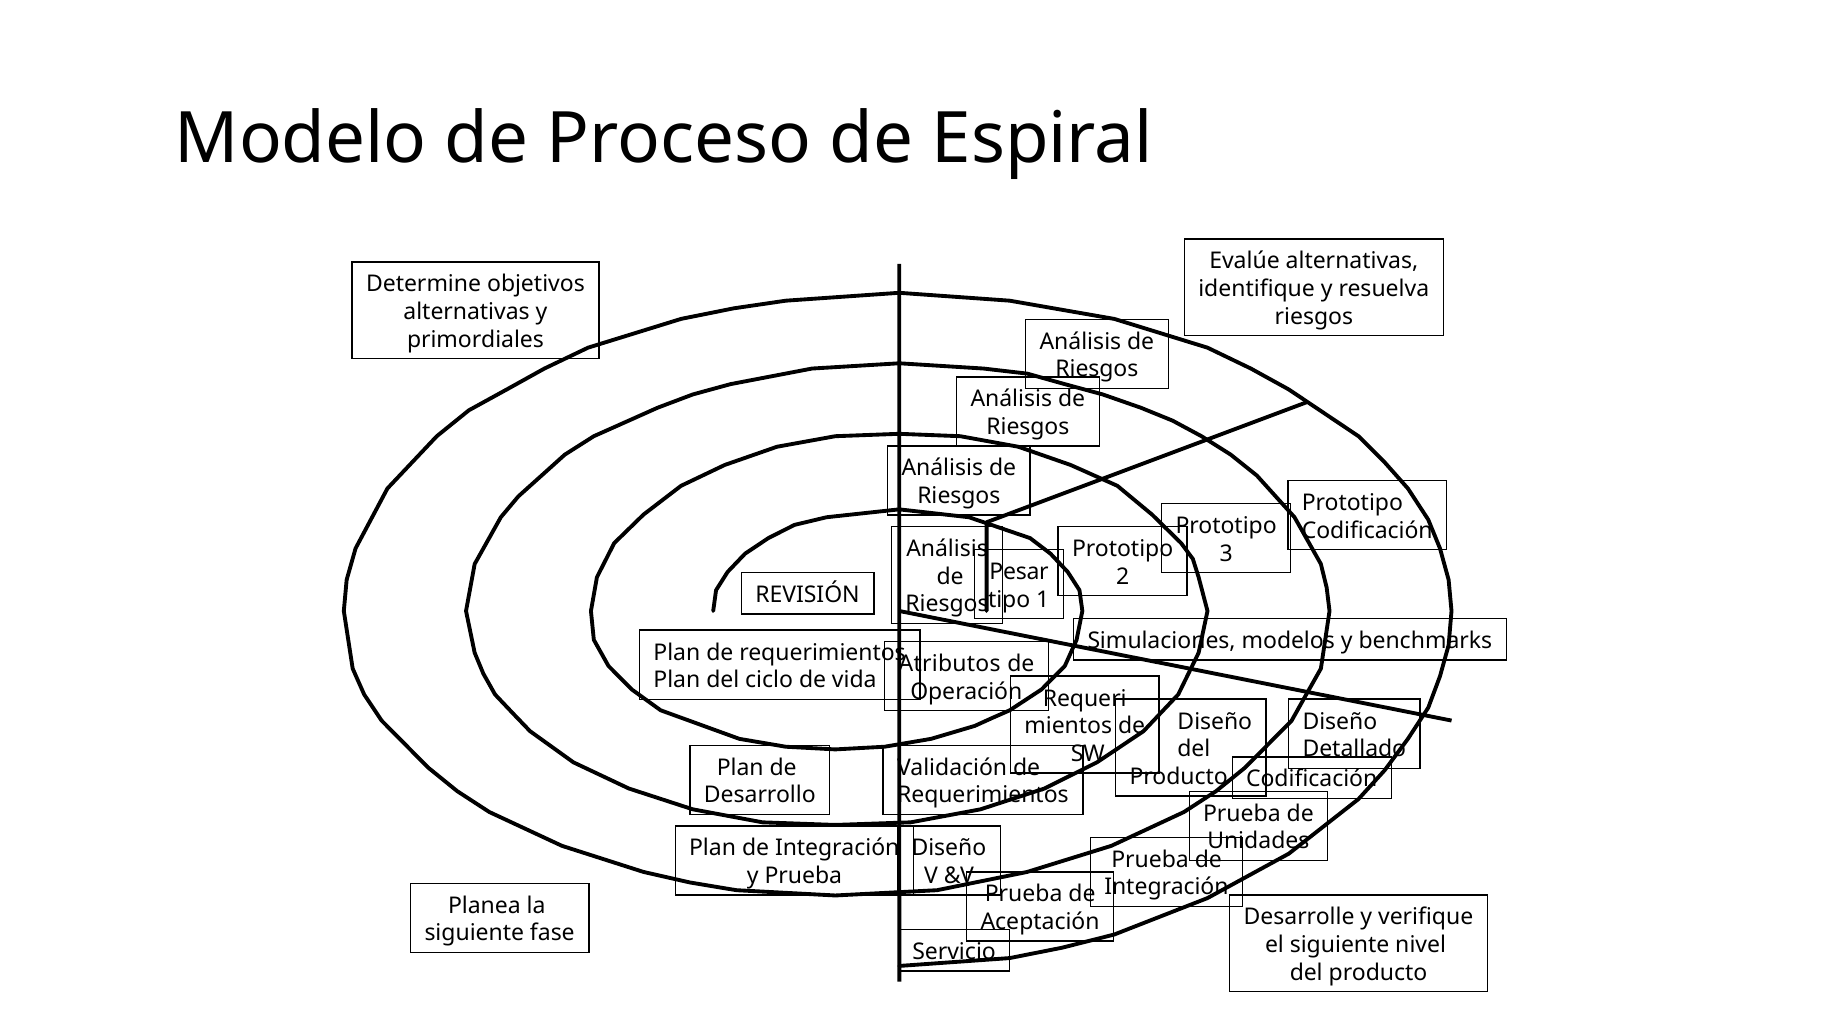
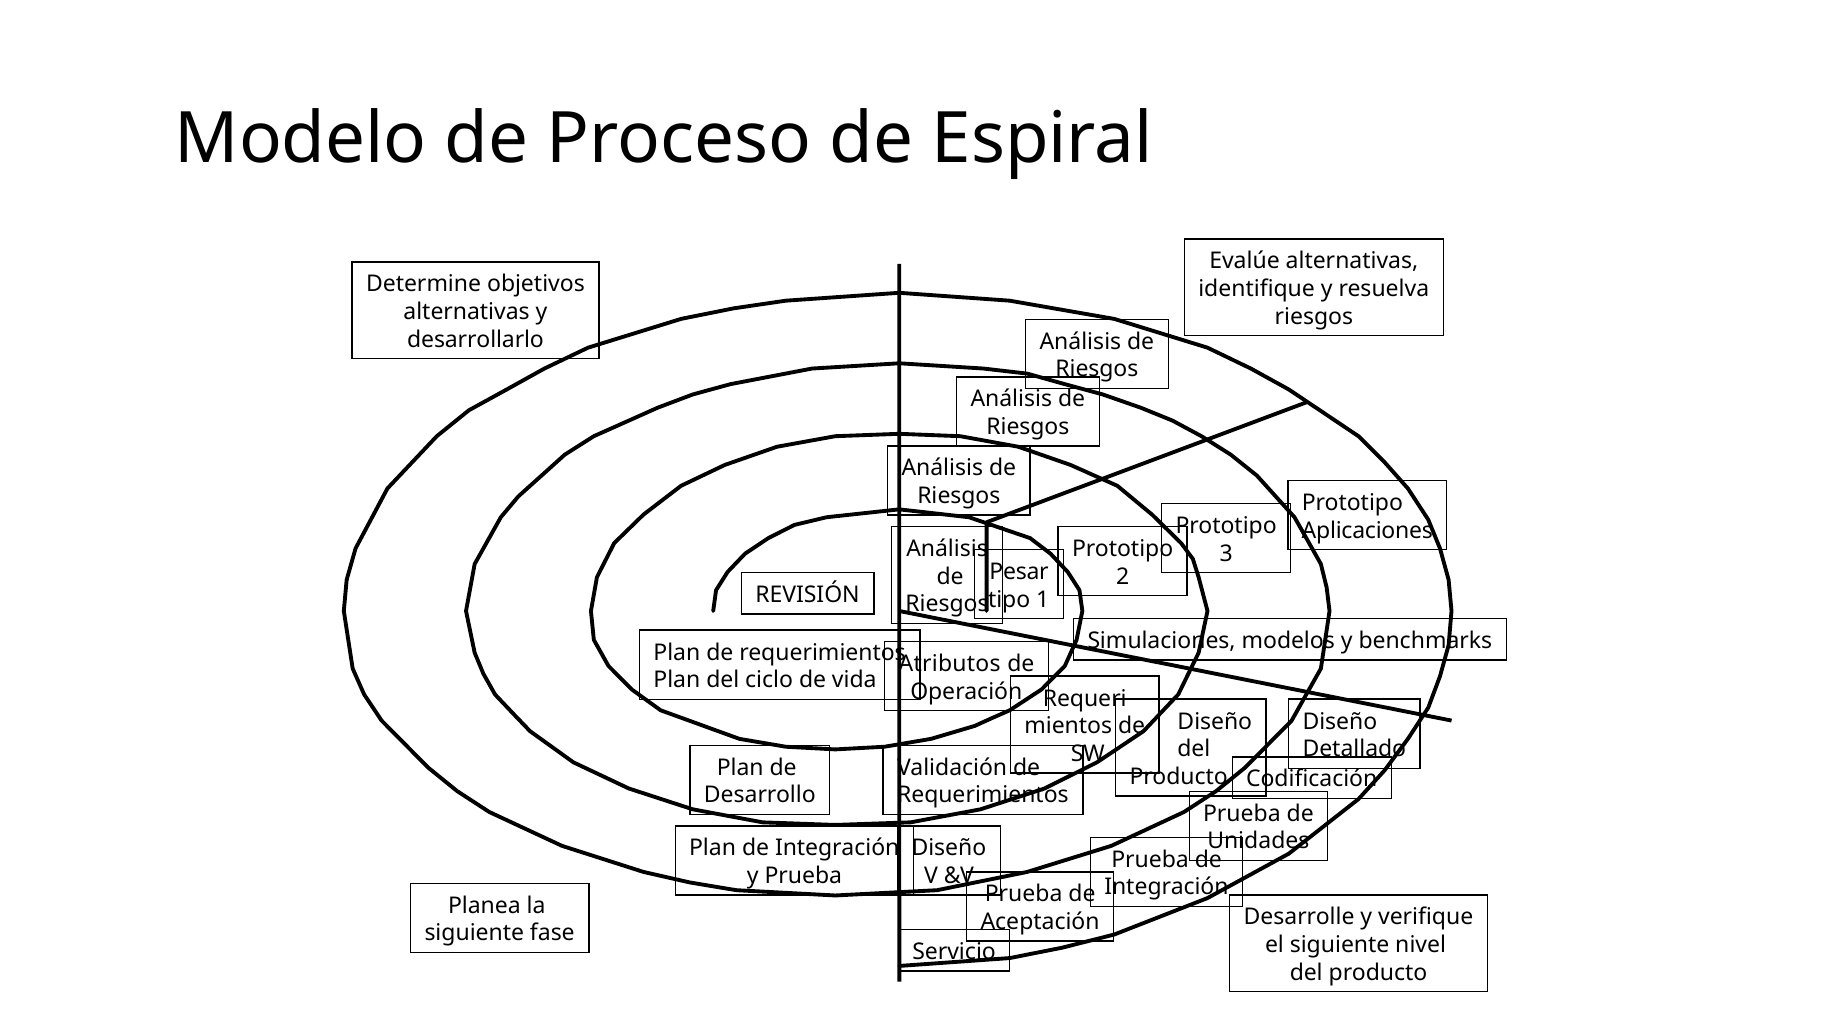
primordiales: primordiales -> desarrollarlo
Codificación at (1367, 530): Codificación -> Aplicaciones
